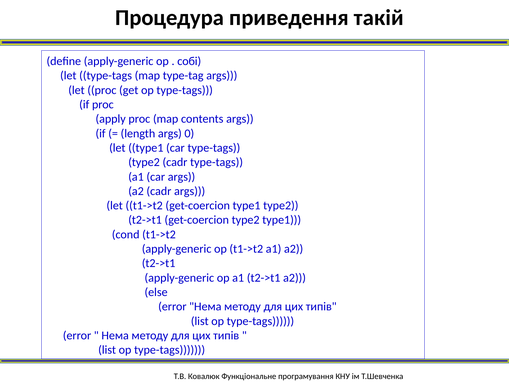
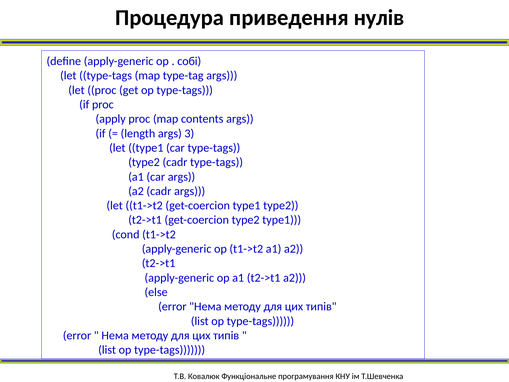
такій: такій -> нулів
0: 0 -> 3
